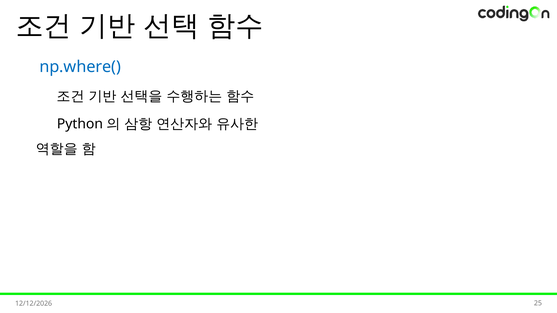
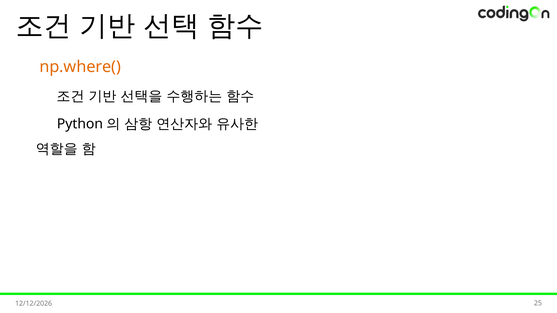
np.where( colour: blue -> orange
